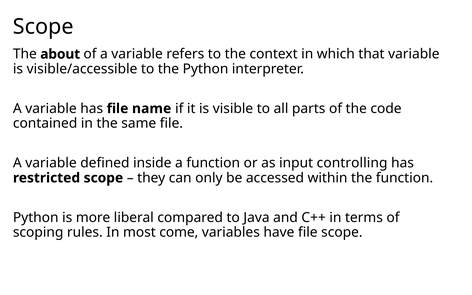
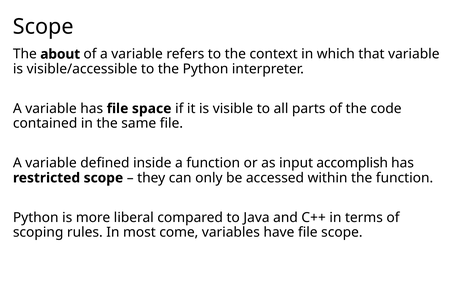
name: name -> space
controlling: controlling -> accomplish
